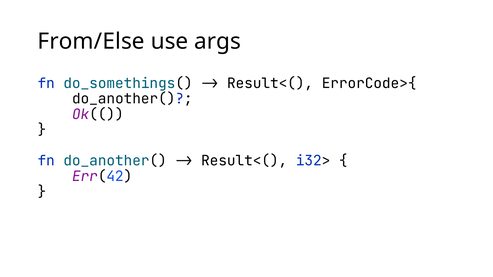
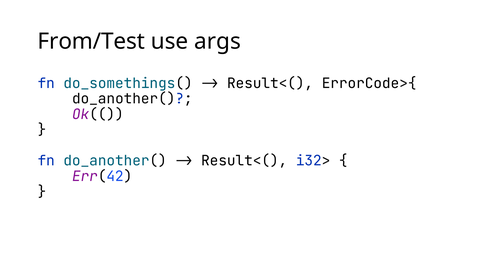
From/Else: From/Else -> From/Test
